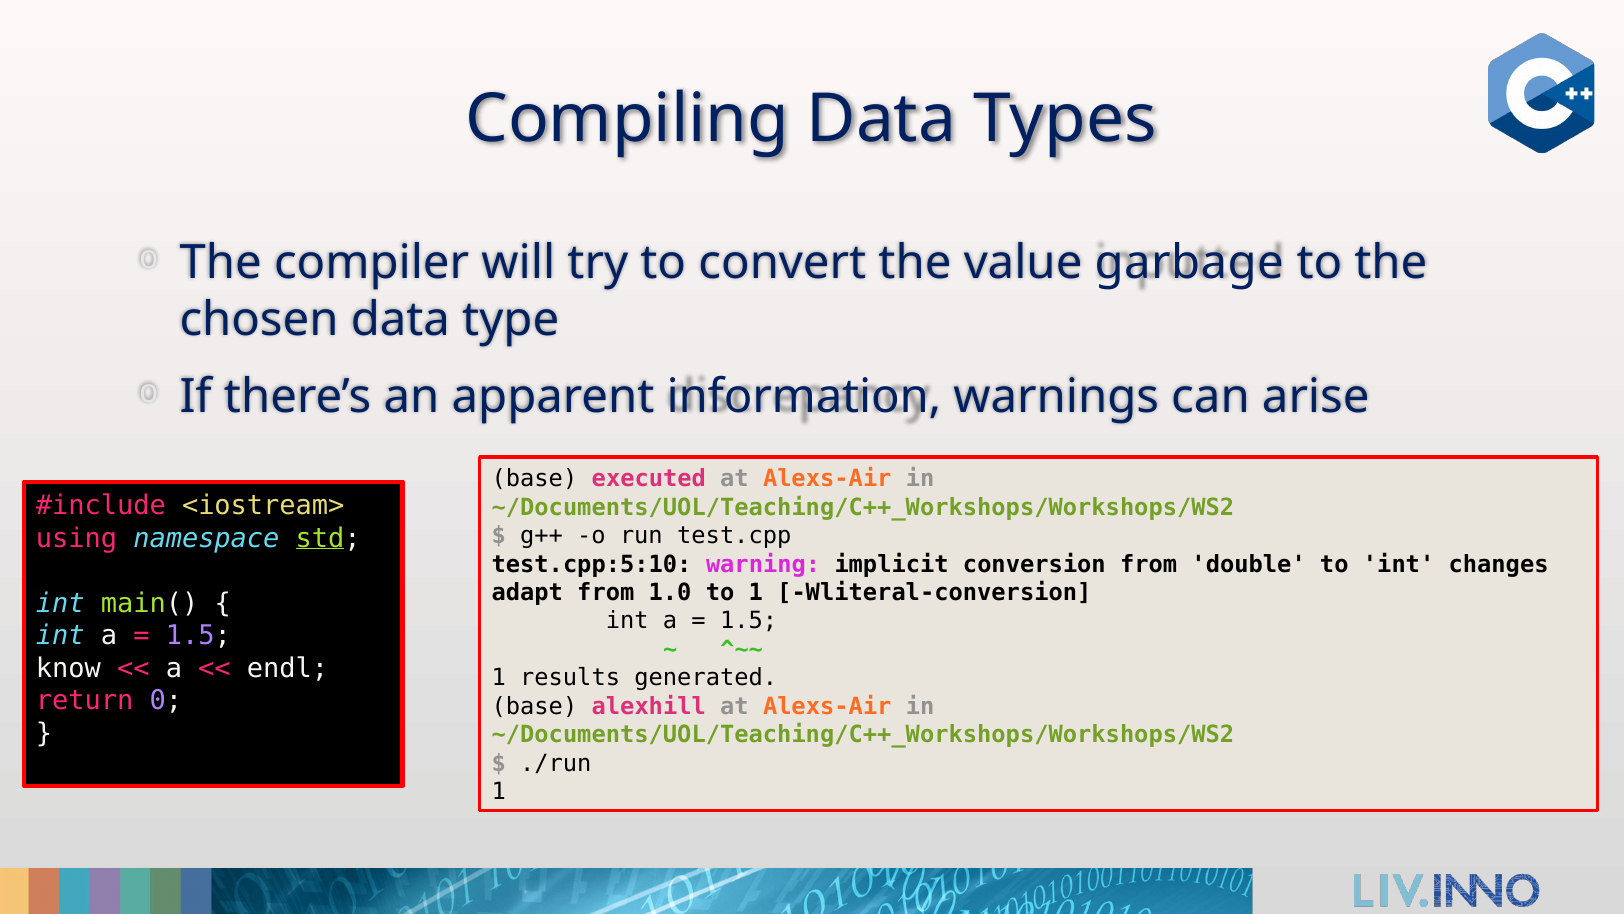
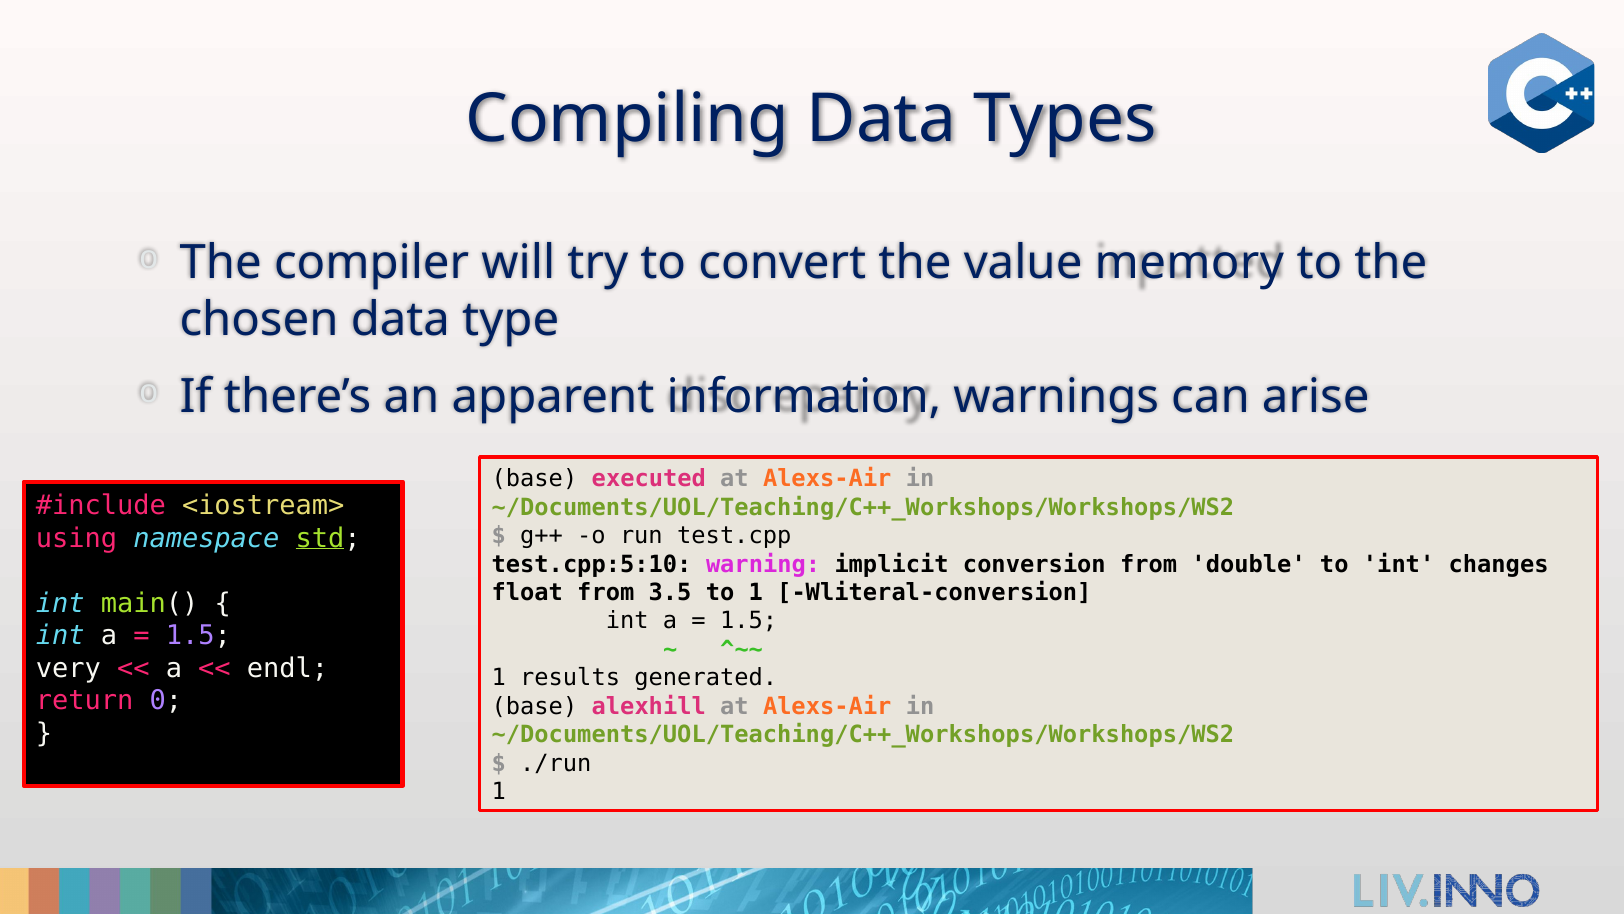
garbage: garbage -> memory
adapt: adapt -> float
1.0: 1.0 -> 3.5
know: know -> very
